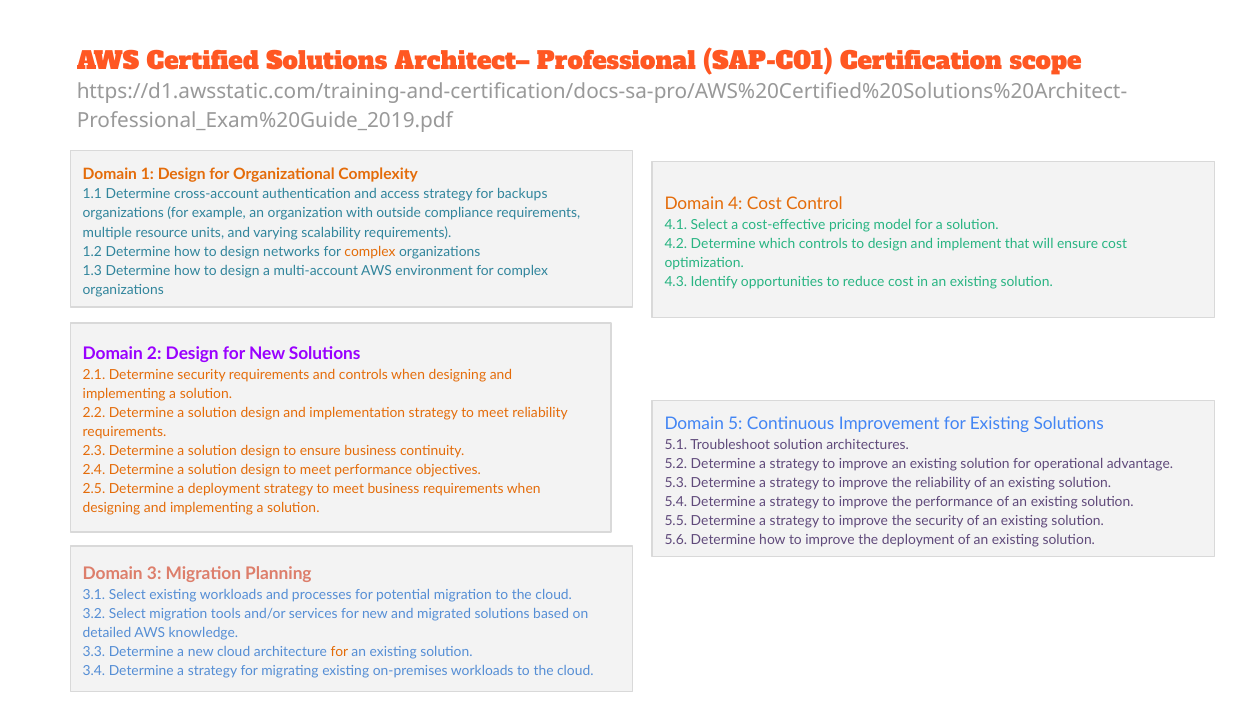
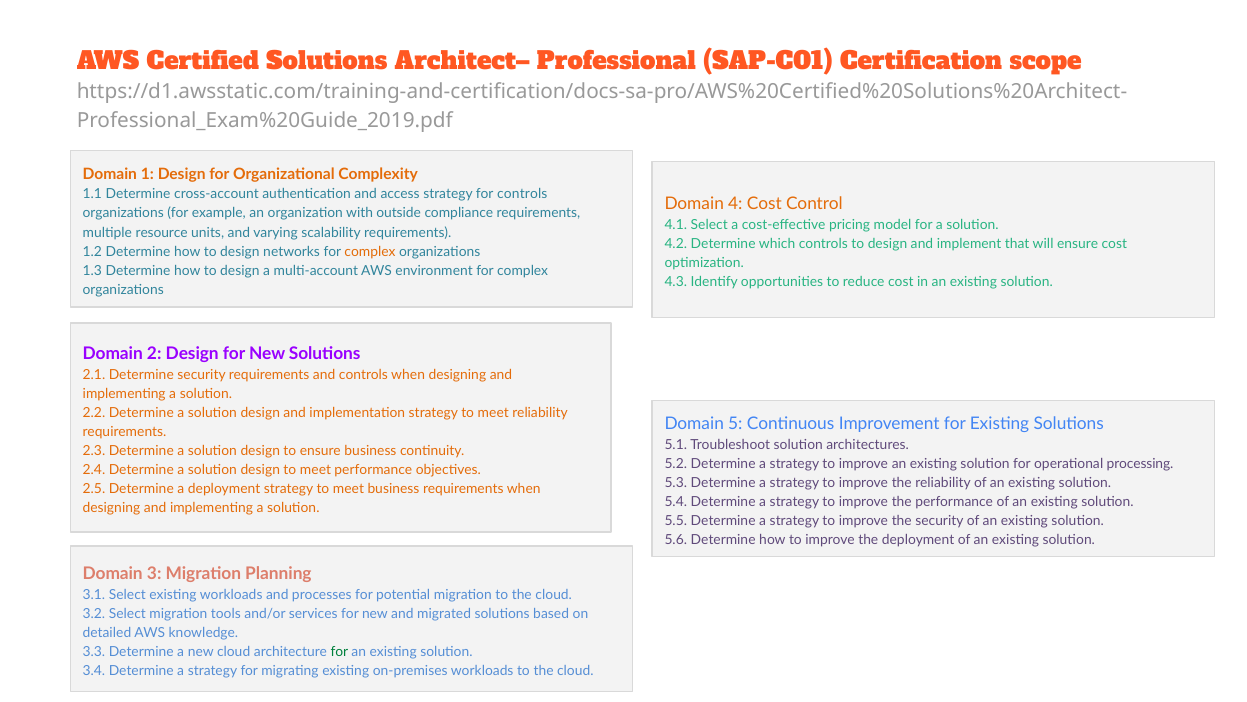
for backups: backups -> controls
advantage: advantage -> processing
for at (339, 651) colour: orange -> green
